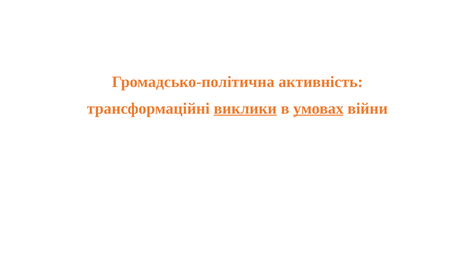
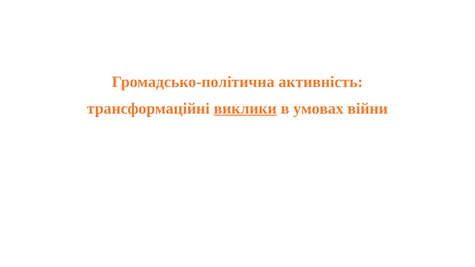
умовах underline: present -> none
